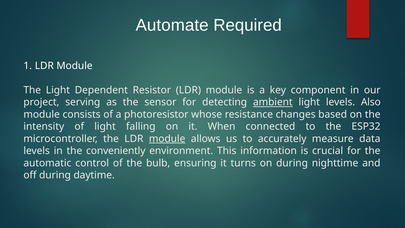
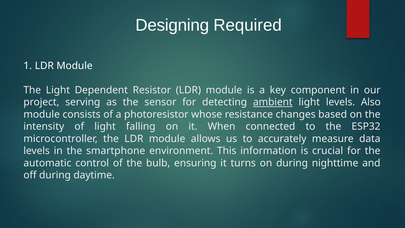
Automate: Automate -> Designing
module at (167, 139) underline: present -> none
conveniently: conveniently -> smartphone
